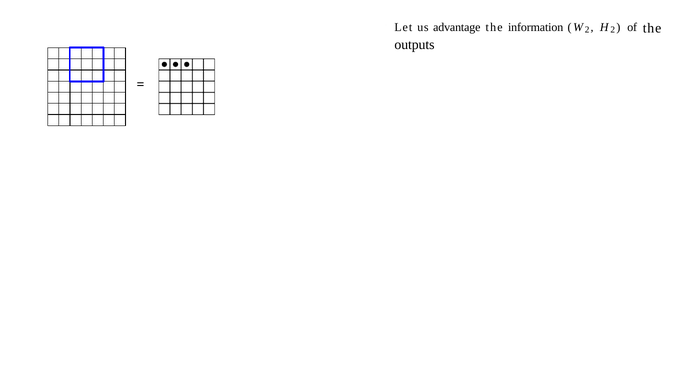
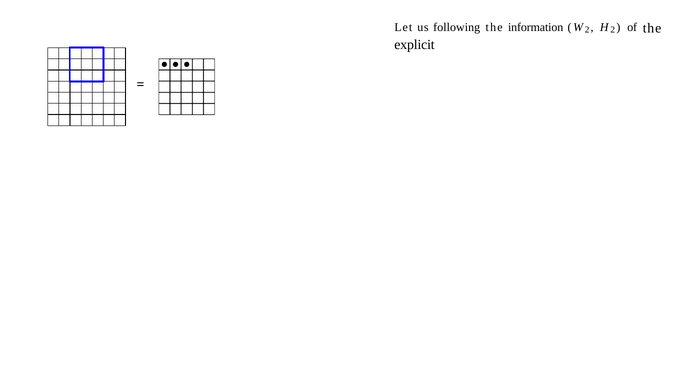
advantage: advantage -> following
outputs: outputs -> explicit
